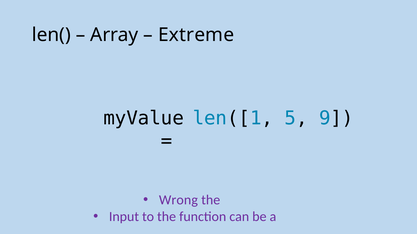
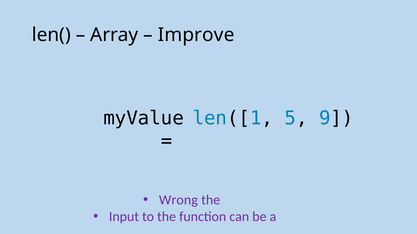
Extreme: Extreme -> Improve
